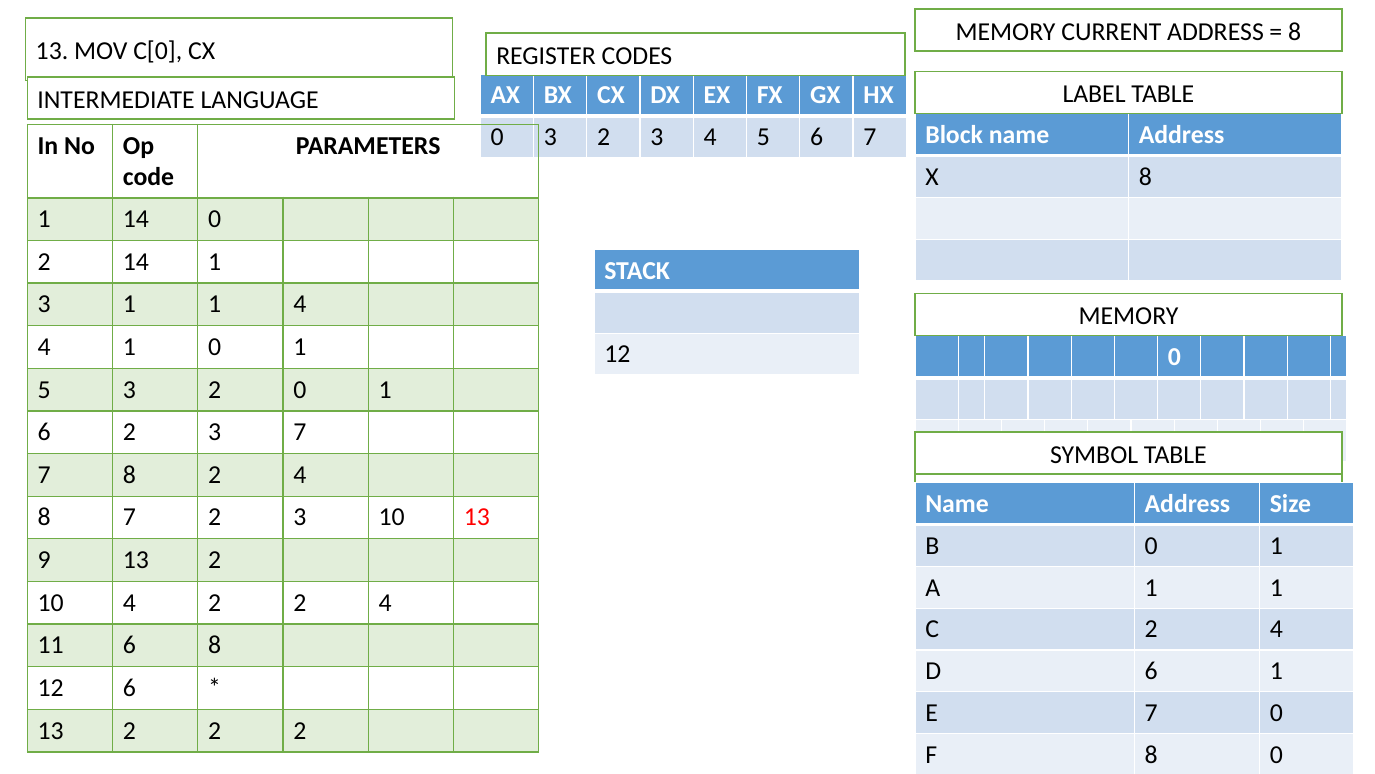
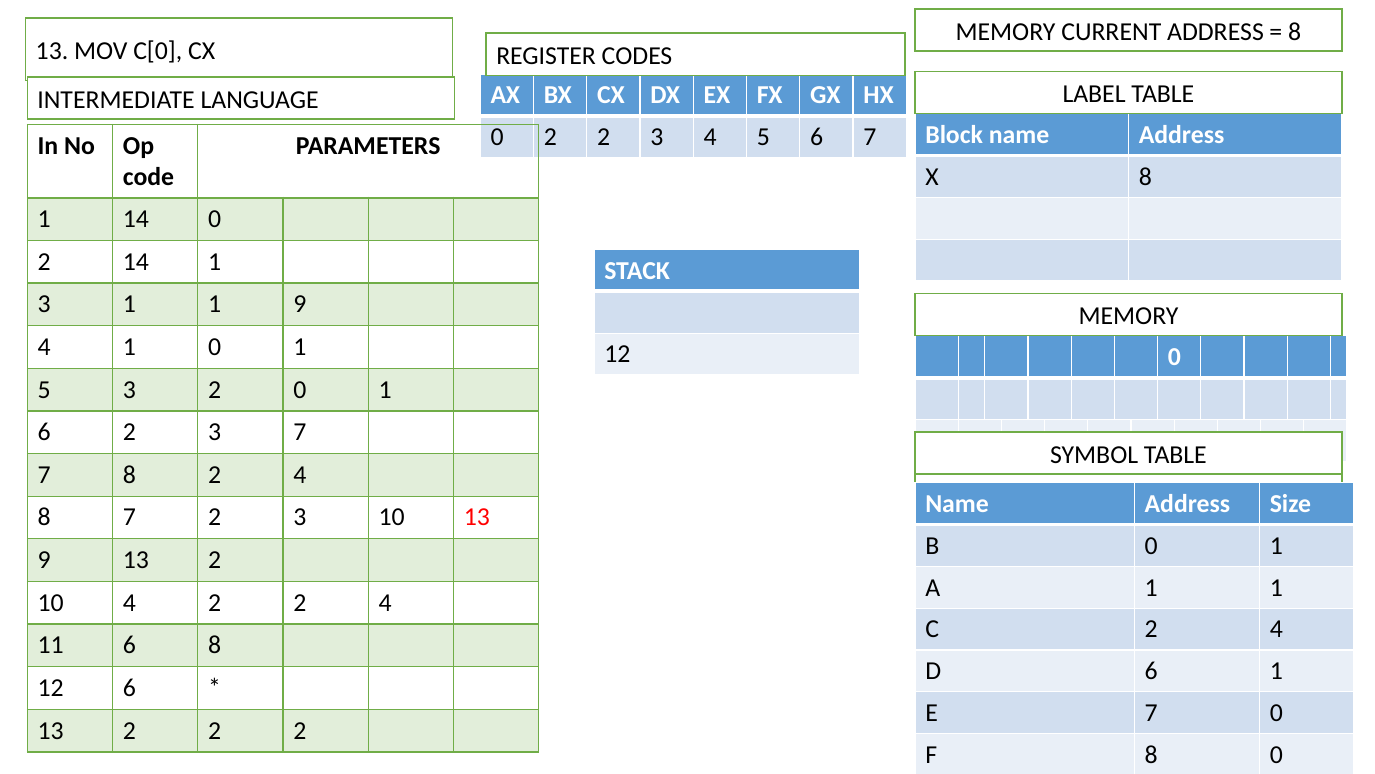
3 at (550, 137): 3 -> 2
1 4: 4 -> 9
